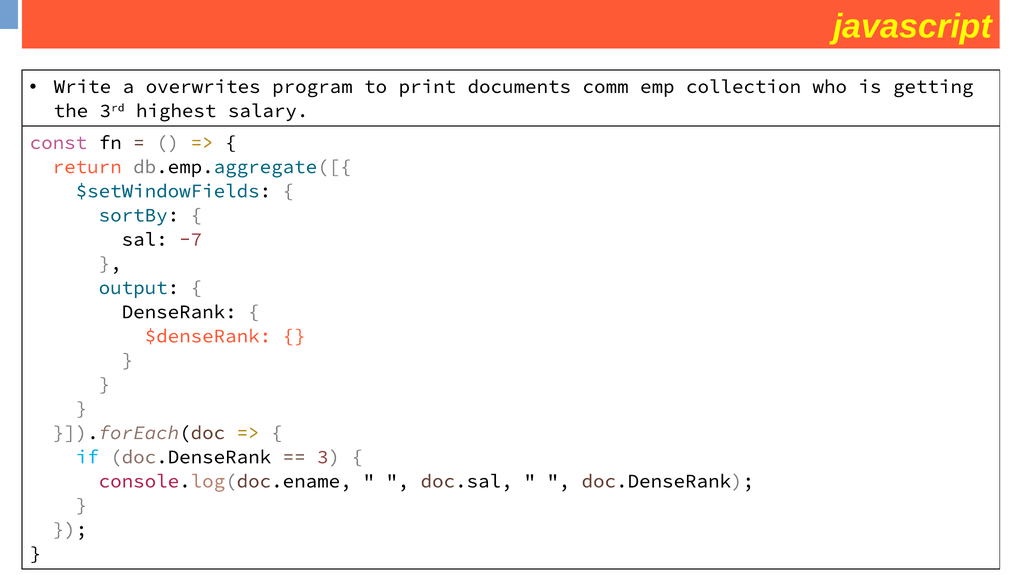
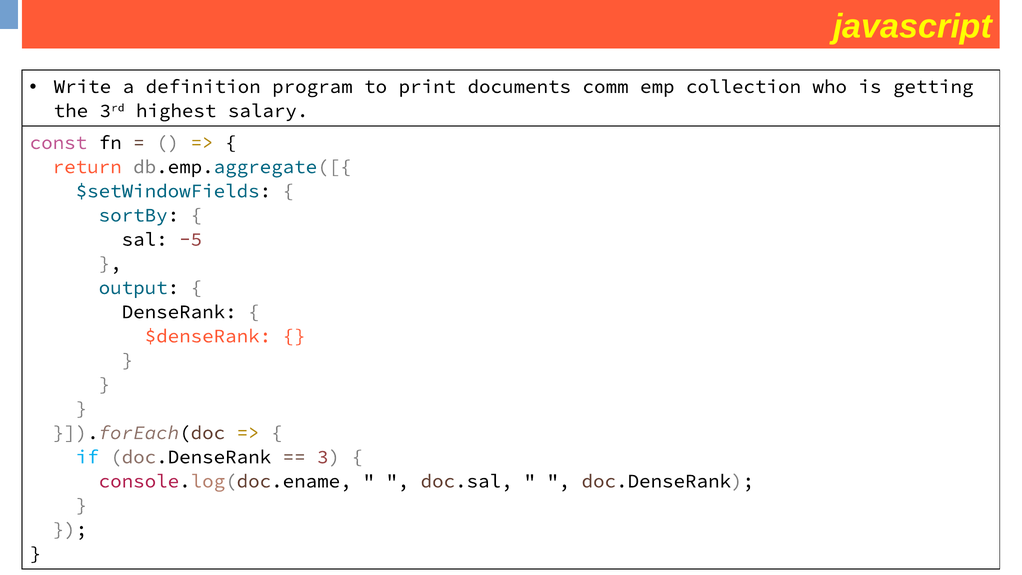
overwrites: overwrites -> definition
-7: -7 -> -5
